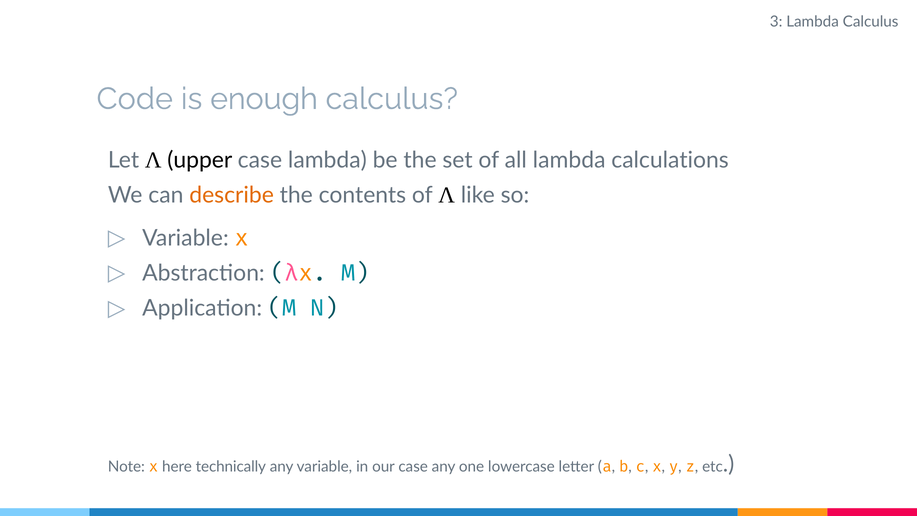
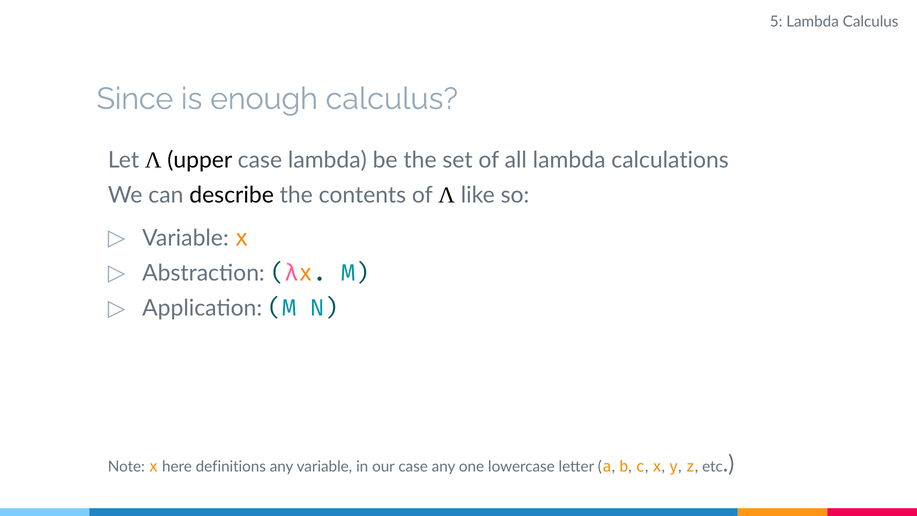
3: 3 -> 5
Code: Code -> Since
describe colour: orange -> black
technically: technically -> definitions
